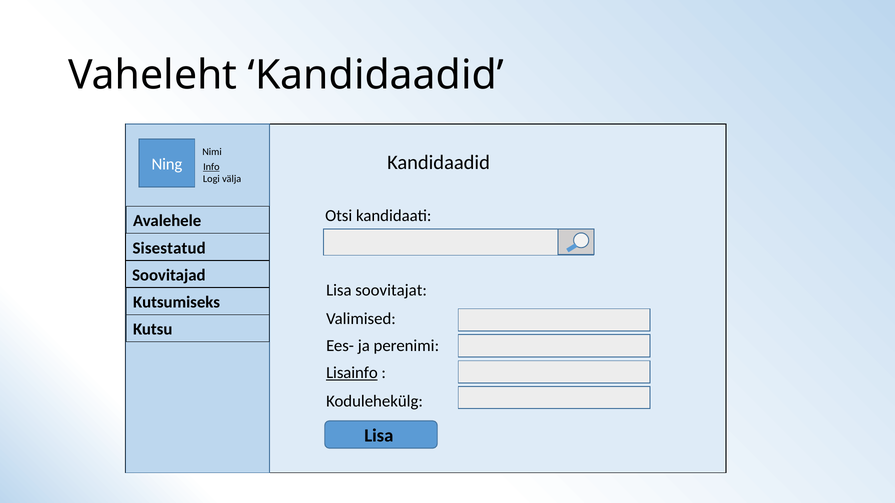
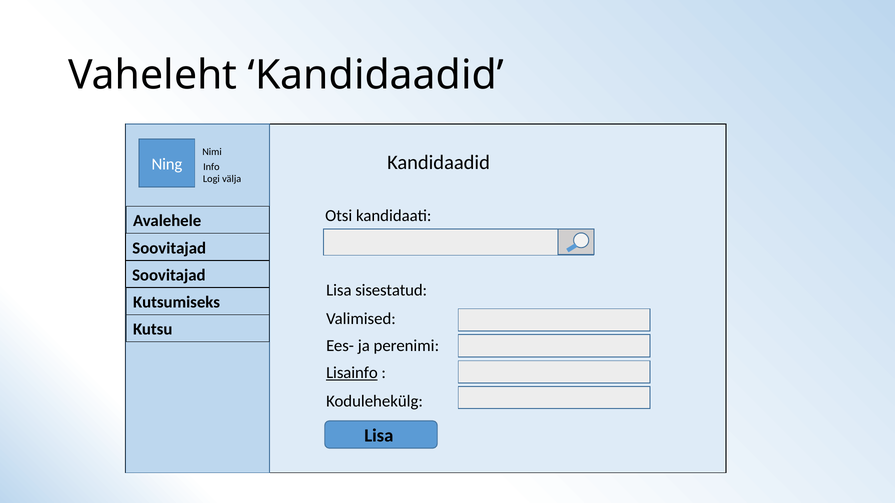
Info underline: present -> none
Sisestatud at (169, 248): Sisestatud -> Soovitajad
soovitajat: soovitajat -> sisestatud
